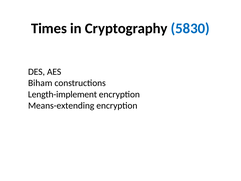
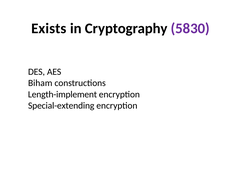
Times: Times -> Exists
5830 colour: blue -> purple
Means-extending: Means-extending -> Special-extending
